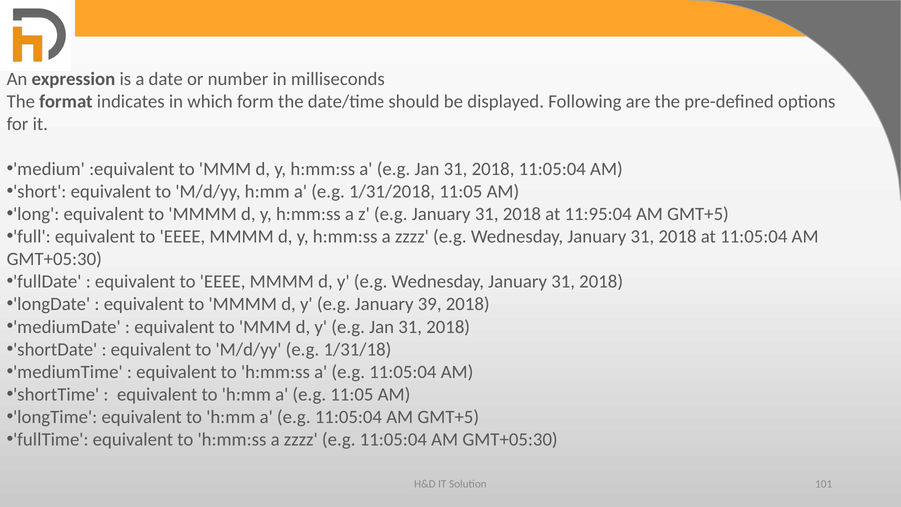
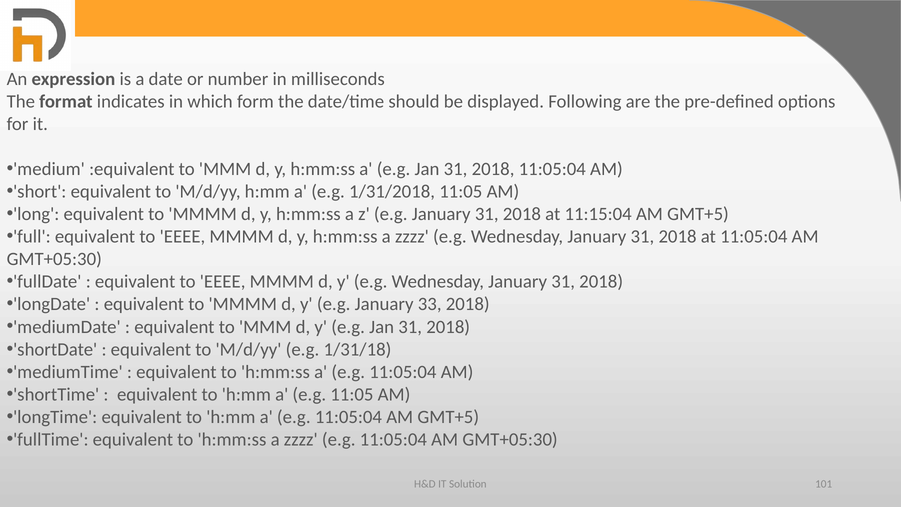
11:95:04: 11:95:04 -> 11:15:04
39: 39 -> 33
